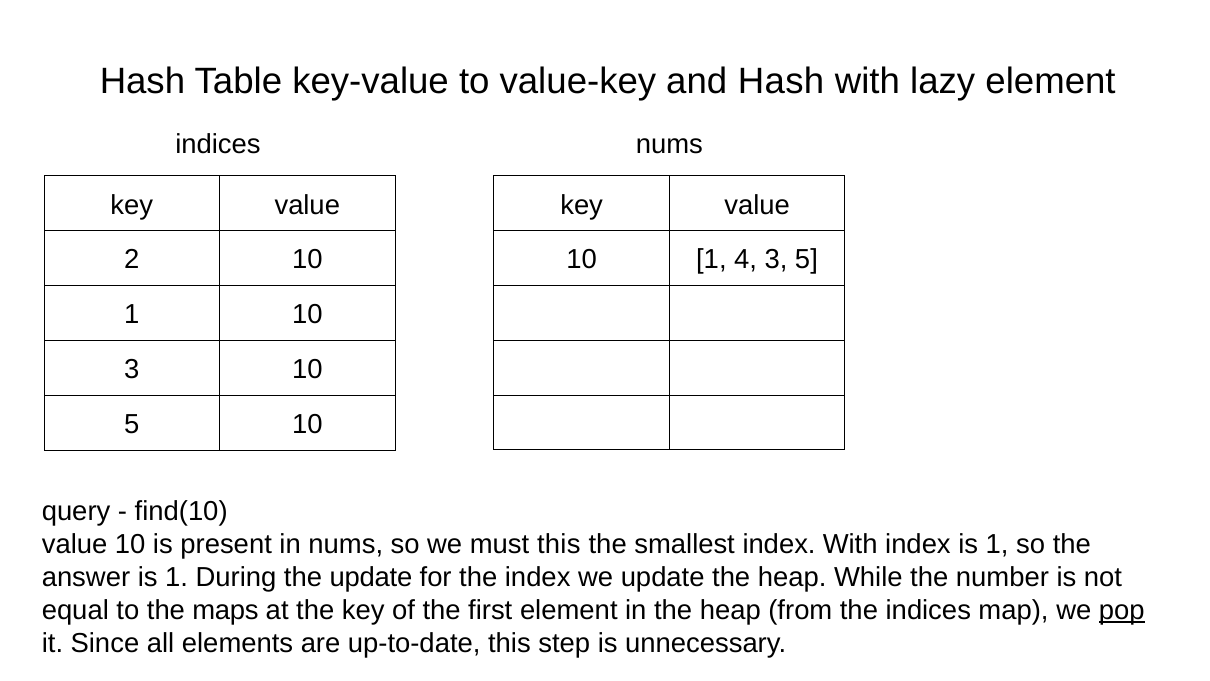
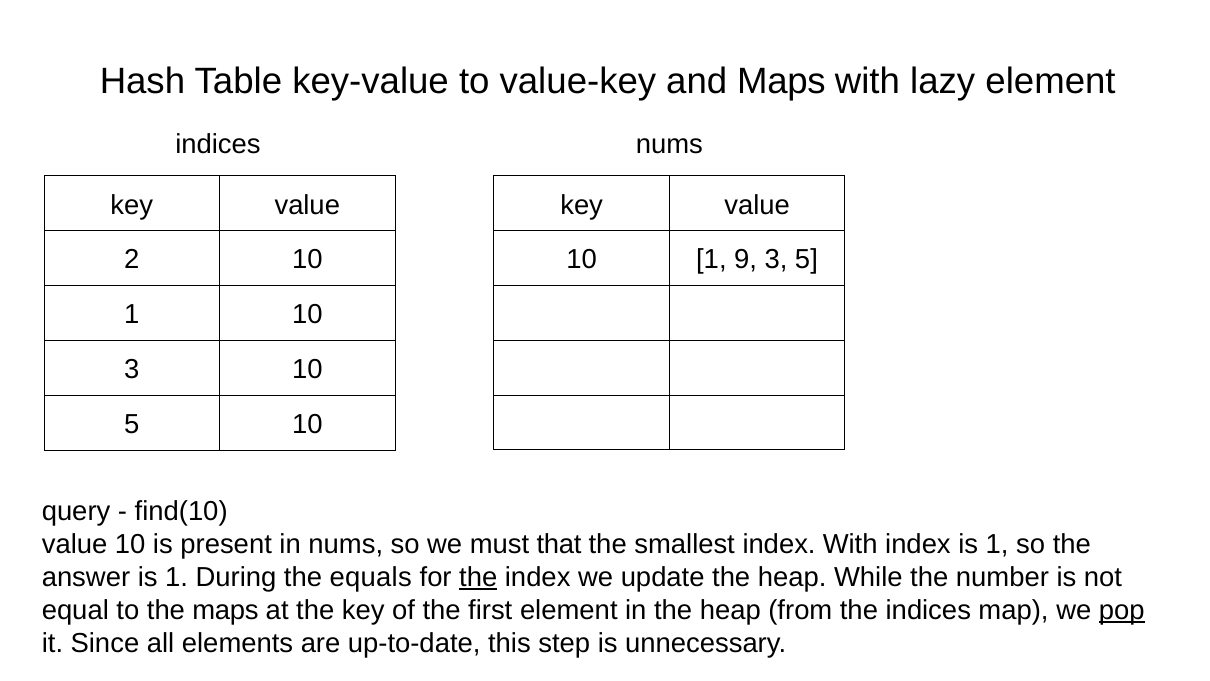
and Hash: Hash -> Maps
4: 4 -> 9
must this: this -> that
the update: update -> equals
the at (478, 577) underline: none -> present
